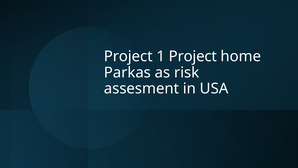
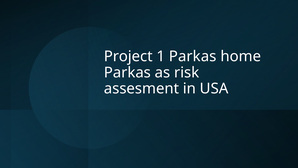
1 Project: Project -> Parkas
